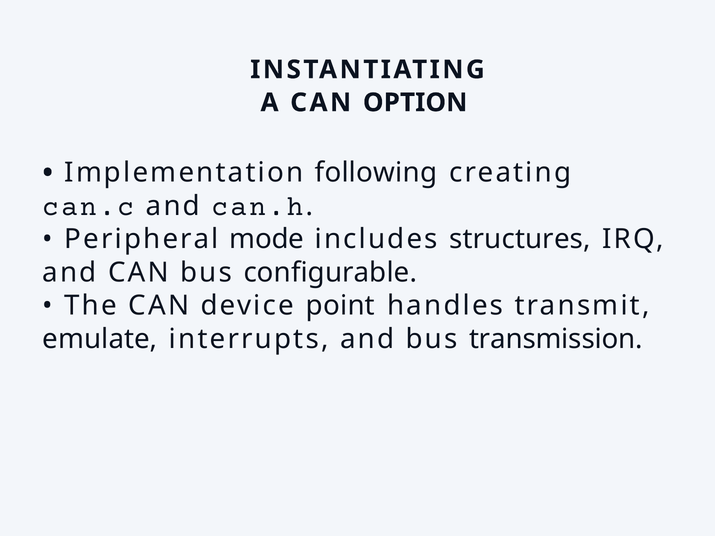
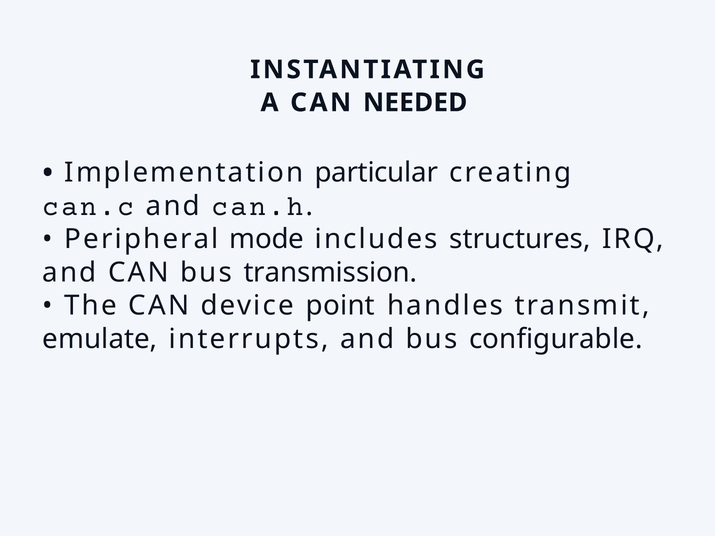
OPTION: OPTION -> NEEDED
following: following -> particular
configurable: configurable -> transmission
transmission: transmission -> configurable
